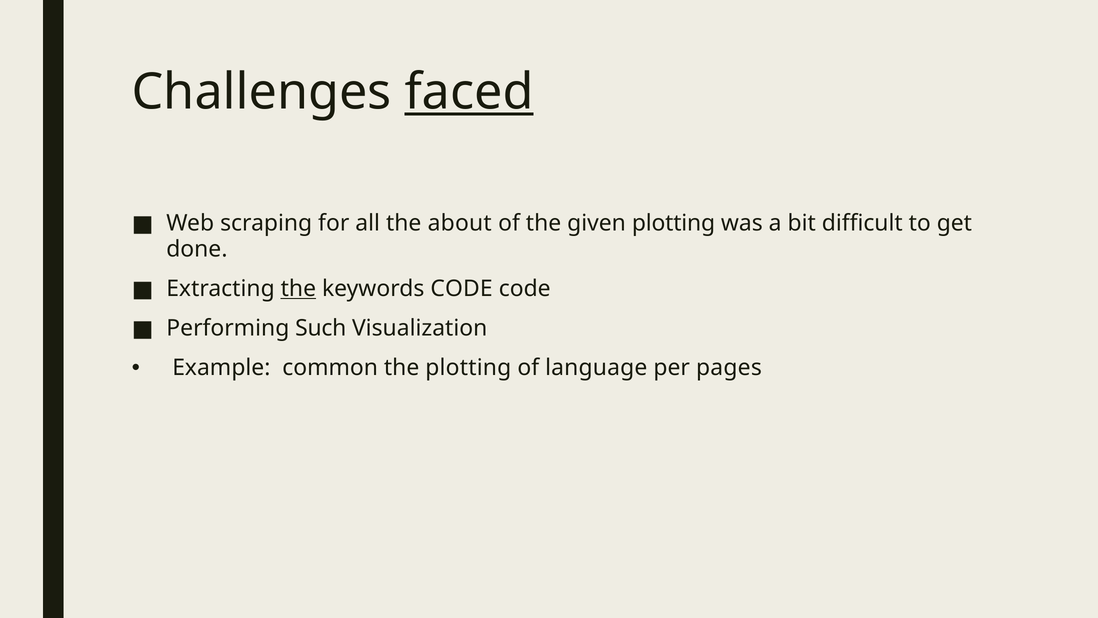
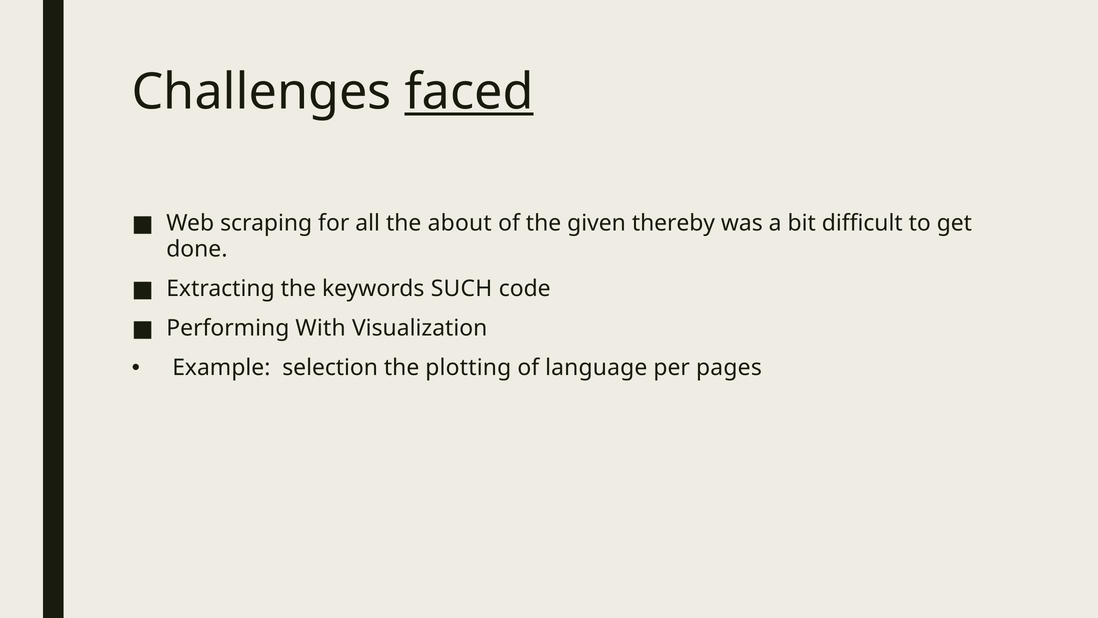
given plotting: plotting -> thereby
the at (298, 288) underline: present -> none
keywords CODE: CODE -> SUCH
Such: Such -> With
common: common -> selection
